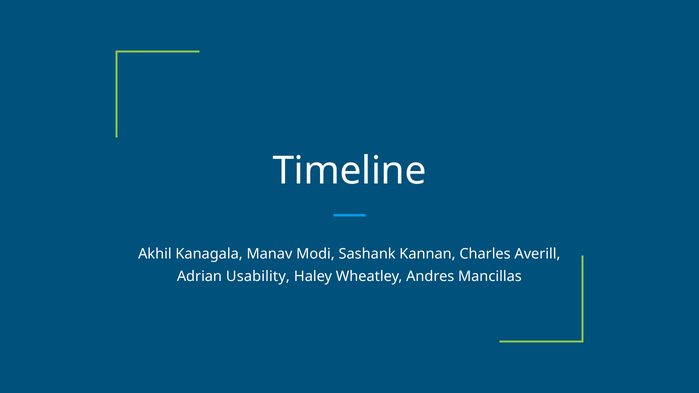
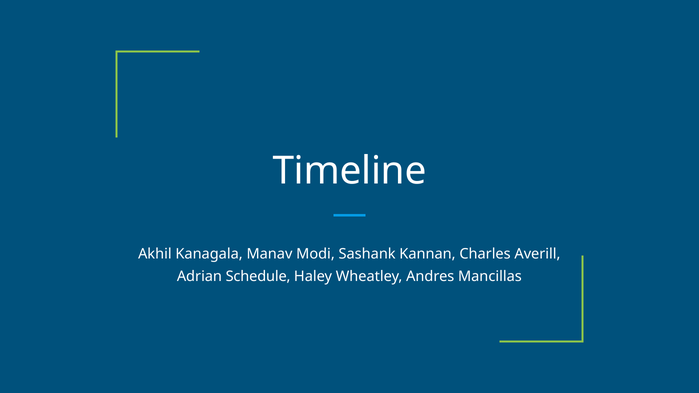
Usability: Usability -> Schedule
